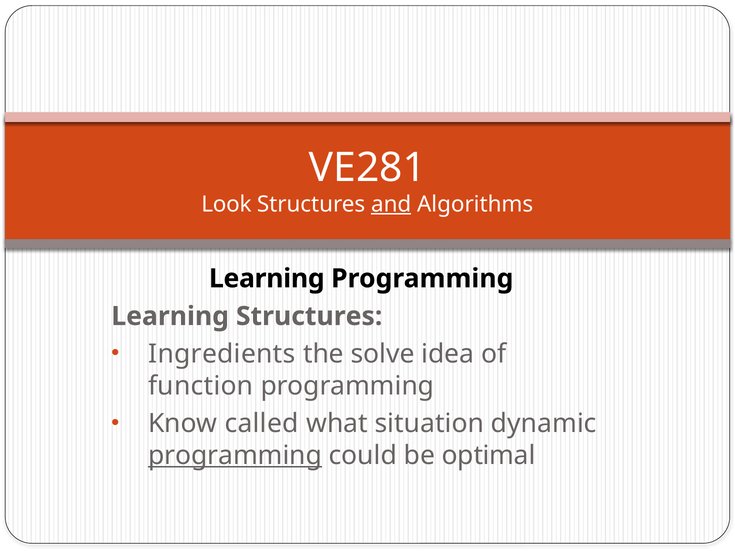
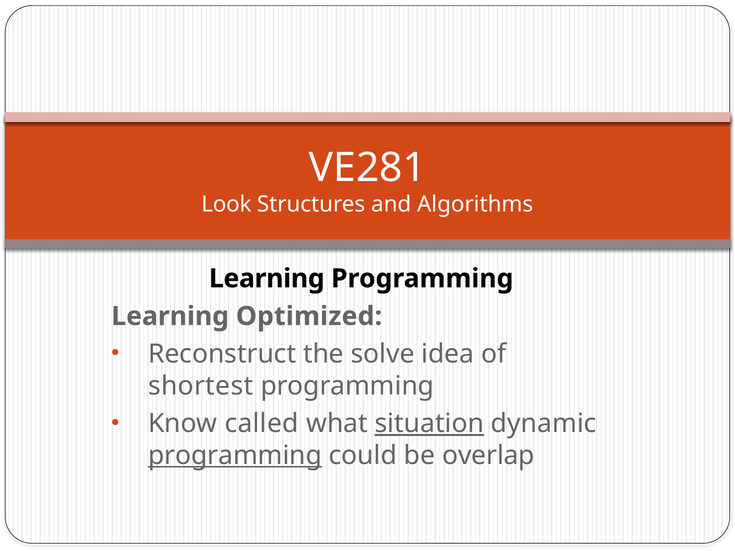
and underline: present -> none
Learning Structures: Structures -> Optimized
Ingredients: Ingredients -> Reconstruct
function: function -> shortest
situation underline: none -> present
optimal: optimal -> overlap
